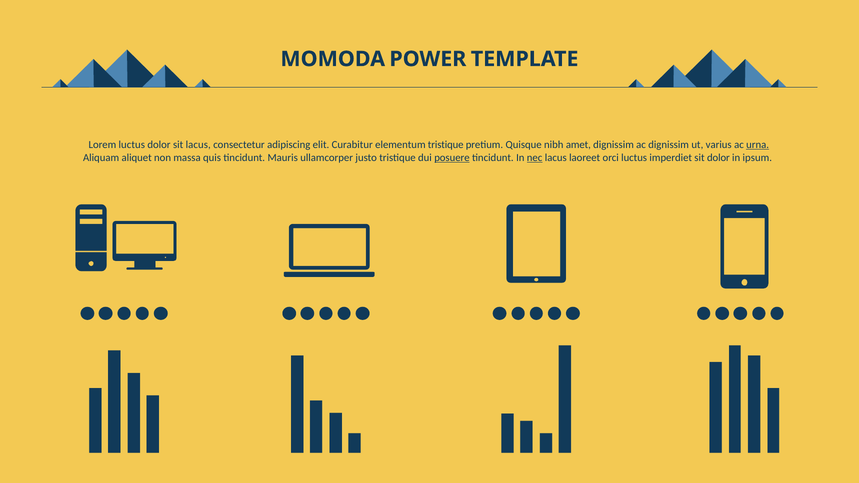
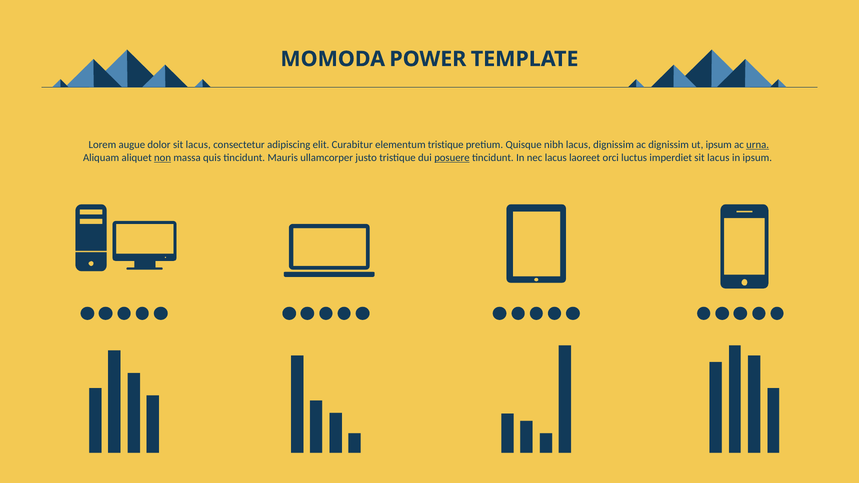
Lorem luctus: luctus -> augue
nibh amet: amet -> lacus
ut varius: varius -> ipsum
non underline: none -> present
nec underline: present -> none
imperdiet sit dolor: dolor -> lacus
